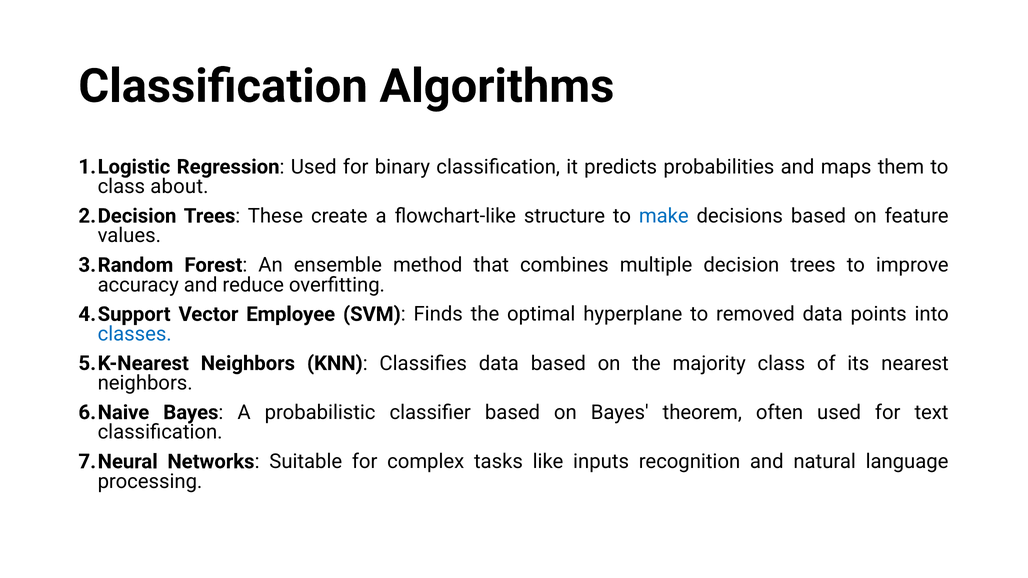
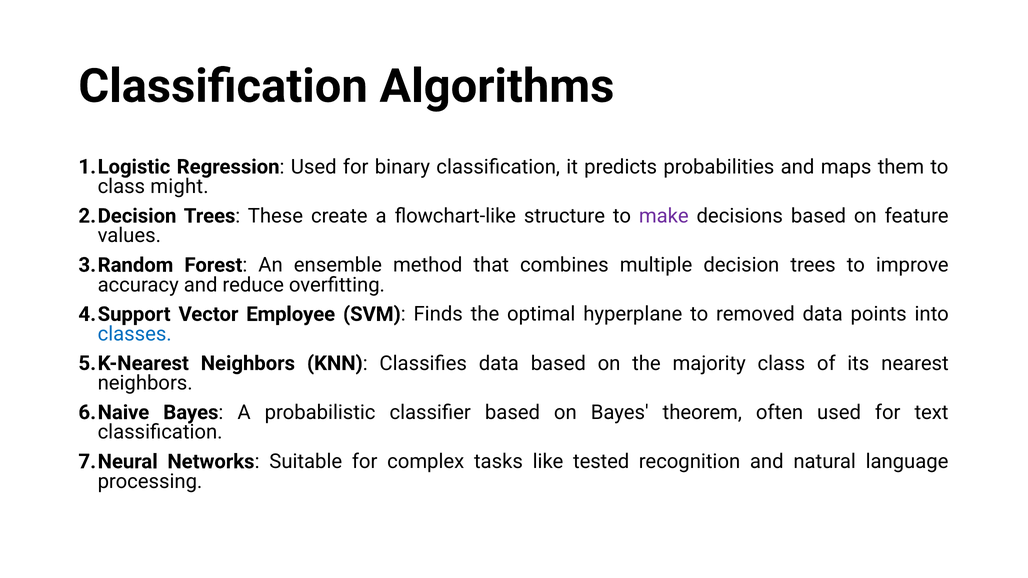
about: about -> might
make colour: blue -> purple
inputs: inputs -> tested
